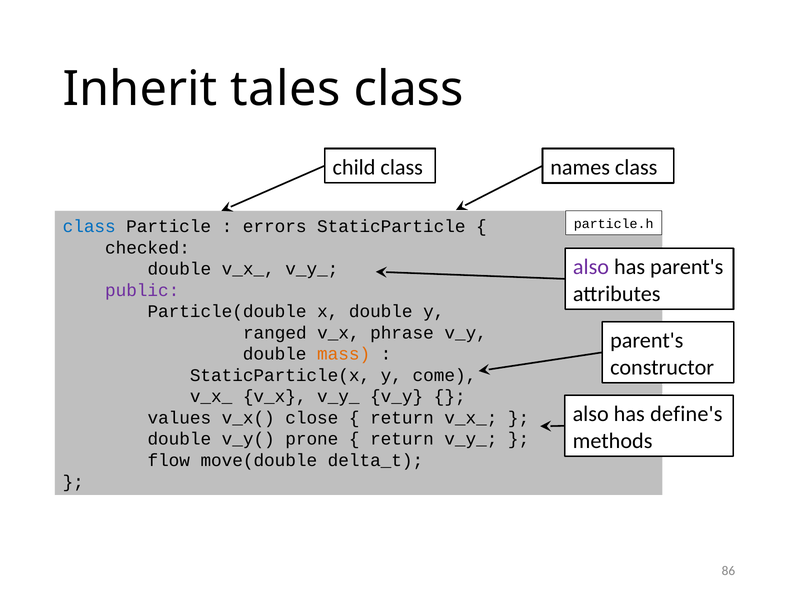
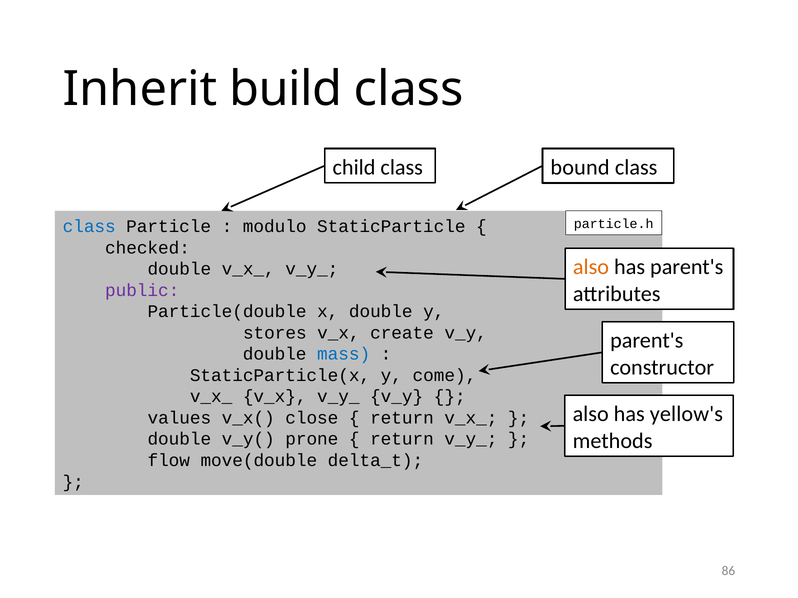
tales: tales -> build
names: names -> bound
errors: errors -> modulo
also at (591, 267) colour: purple -> orange
ranged: ranged -> stores
phrase: phrase -> create
mass colour: orange -> blue
define's: define's -> yellow's
